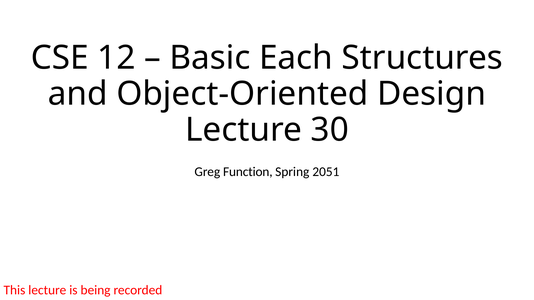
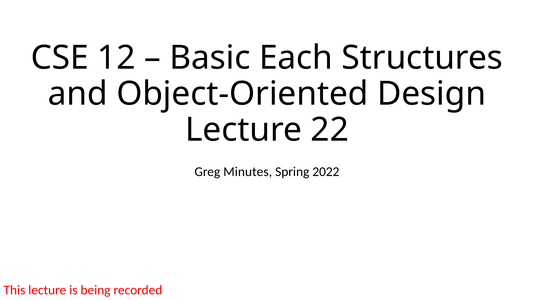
30: 30 -> 22
Function: Function -> Minutes
2051: 2051 -> 2022
